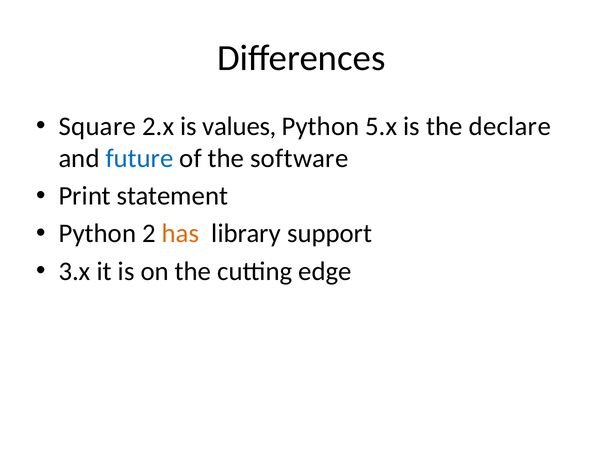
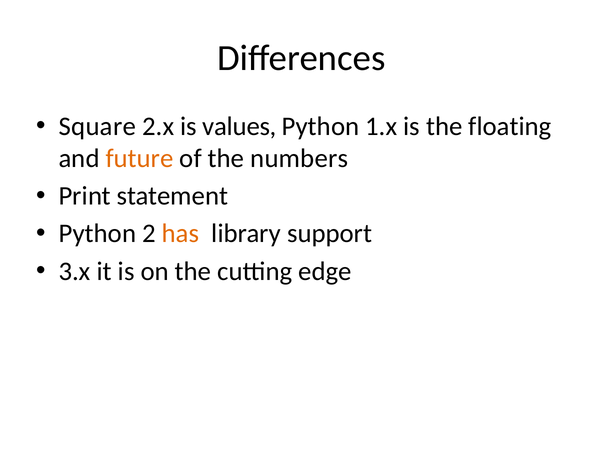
5.x: 5.x -> 1.x
declare: declare -> floating
future colour: blue -> orange
software: software -> numbers
